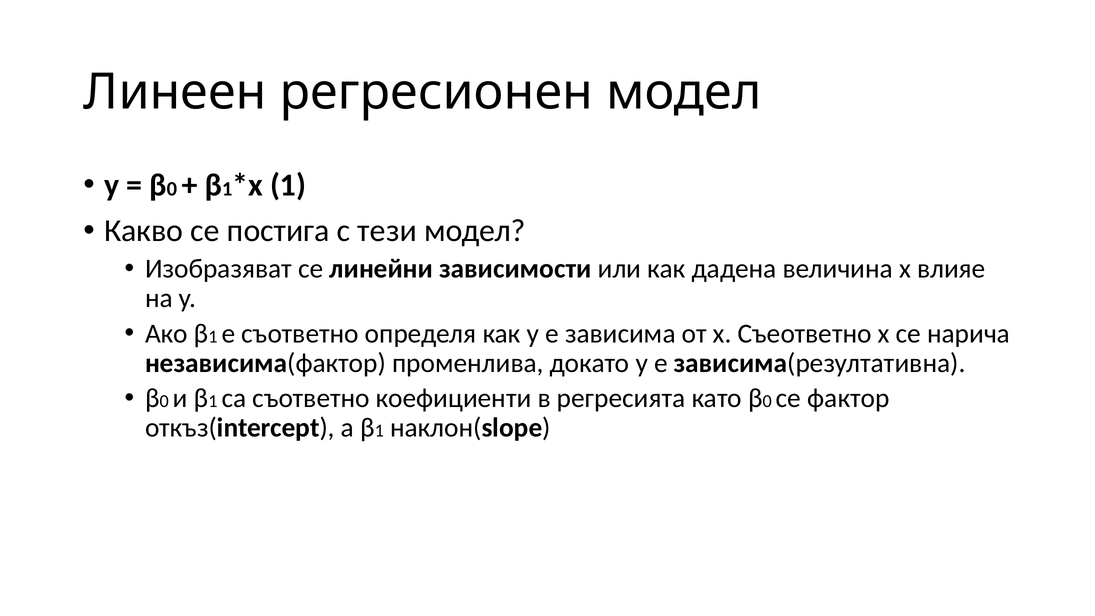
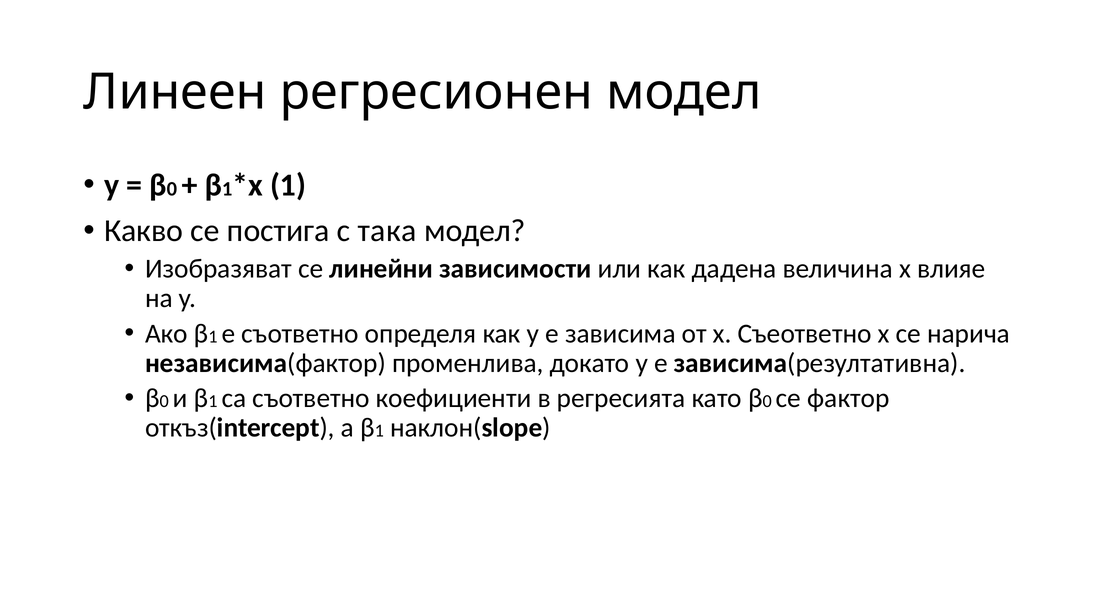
тези: тези -> така
